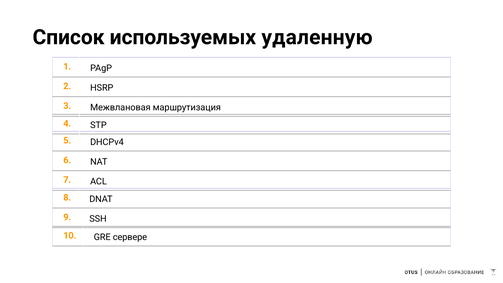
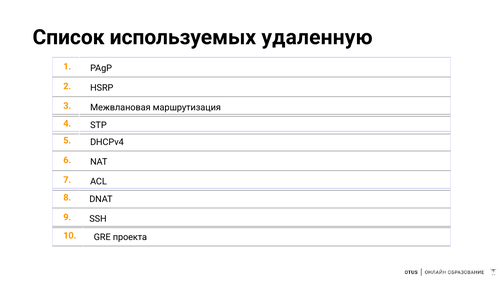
сервере: сервере -> проекта
